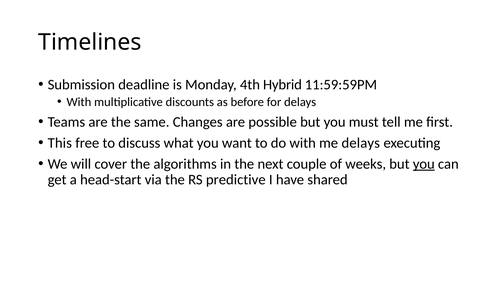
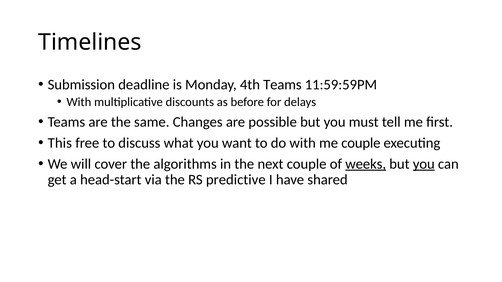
4th Hybrid: Hybrid -> Teams
me delays: delays -> couple
weeks underline: none -> present
